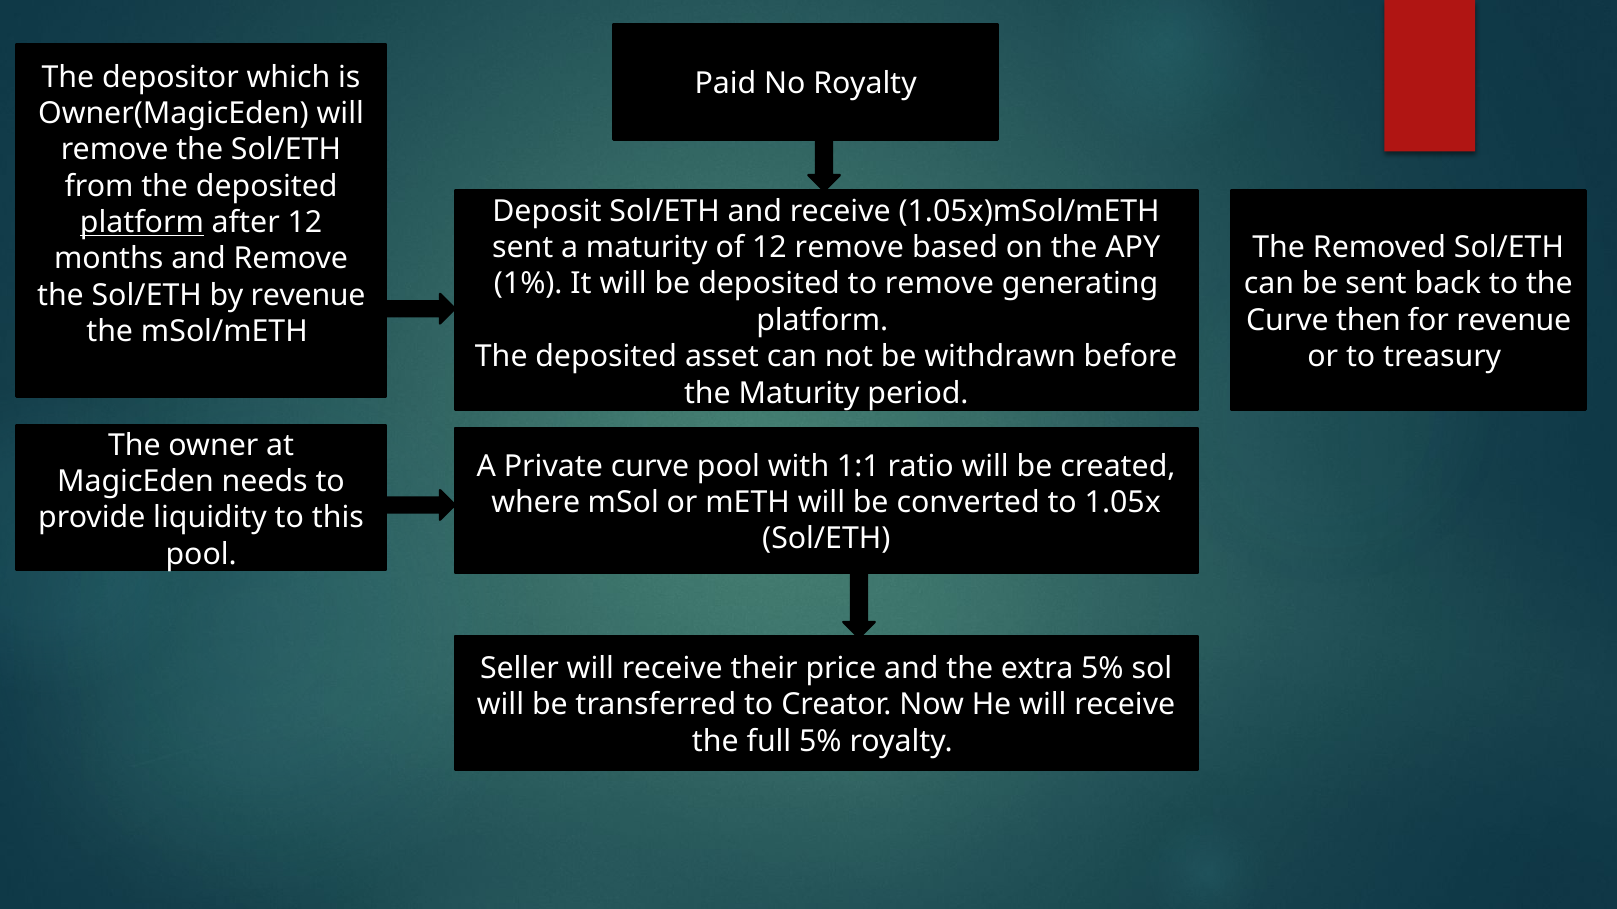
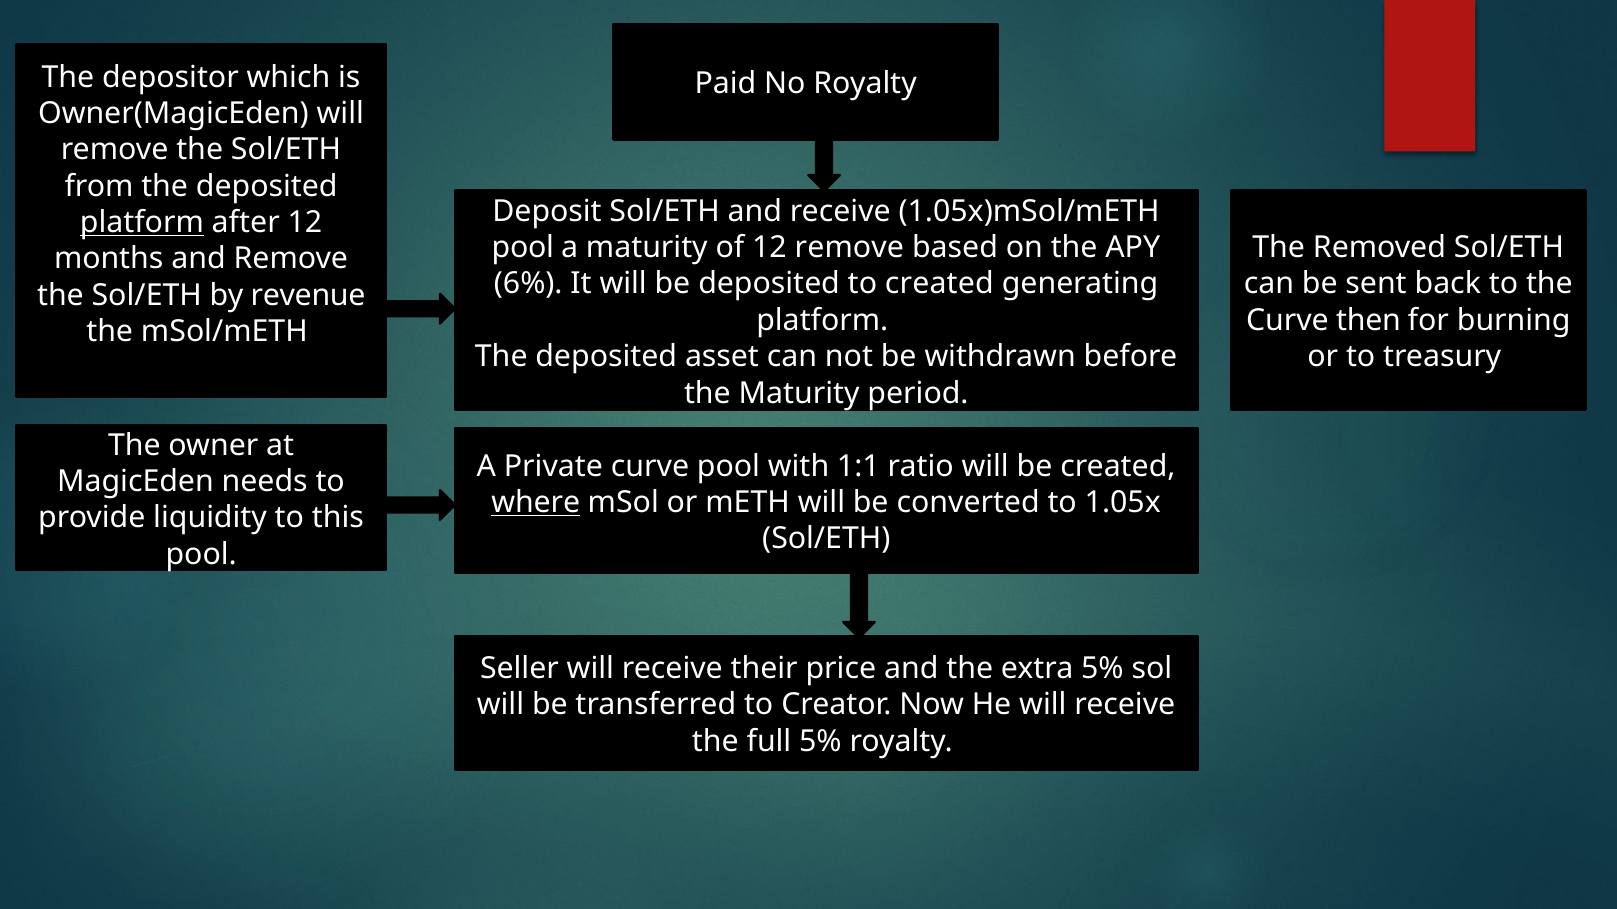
sent at (523, 248): sent -> pool
1%: 1% -> 6%
to remove: remove -> created
for revenue: revenue -> burning
where underline: none -> present
